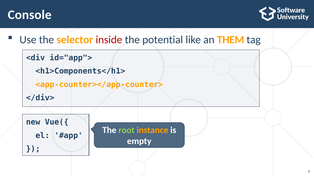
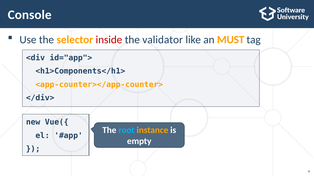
potential: potential -> validator
THEM: THEM -> MUST
root colour: light green -> light blue
